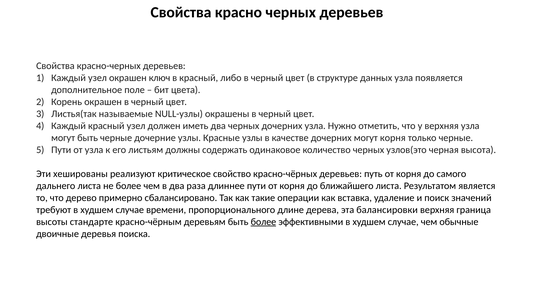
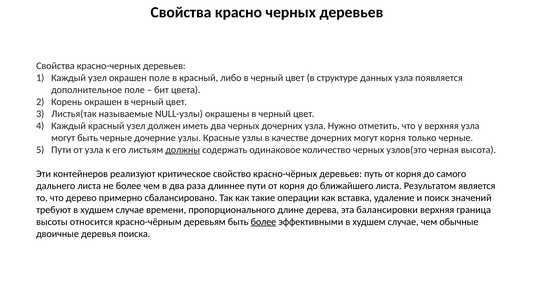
окрашен ключ: ключ -> поле
должны underline: none -> present
хешированы: хешированы -> контейнеров
стандарте: стандарте -> относится
